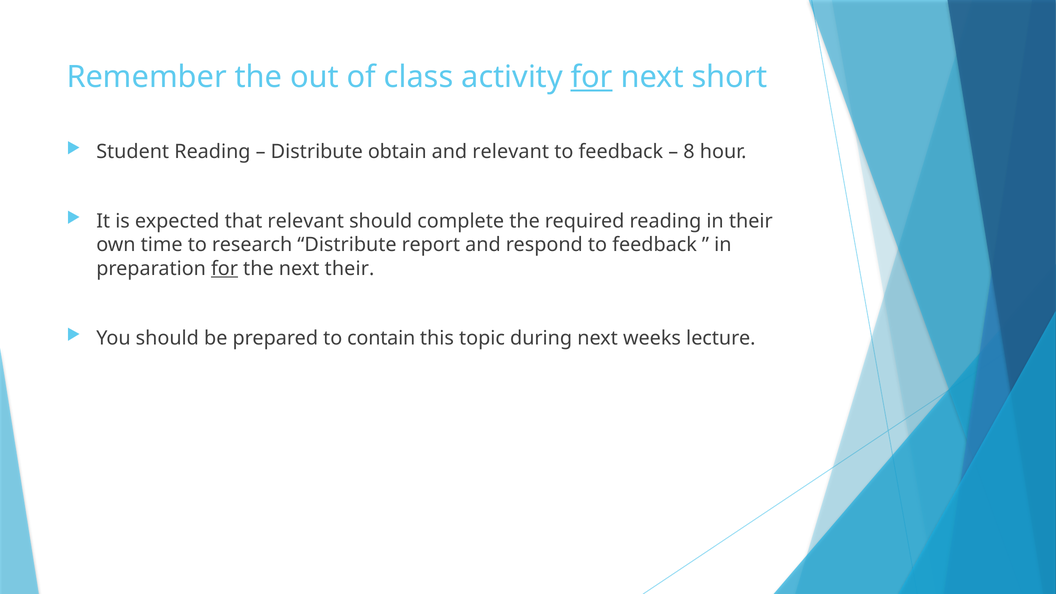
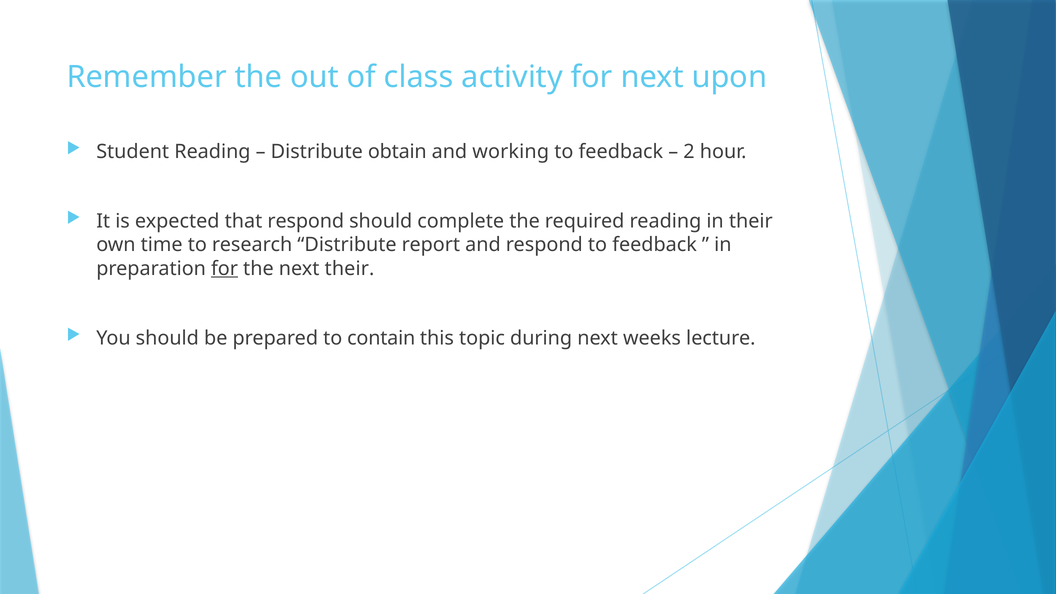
for at (592, 77) underline: present -> none
short: short -> upon
and relevant: relevant -> working
8: 8 -> 2
that relevant: relevant -> respond
